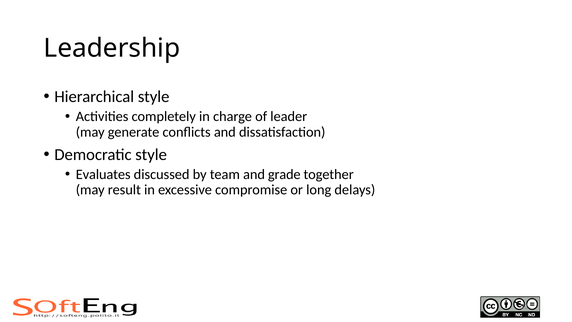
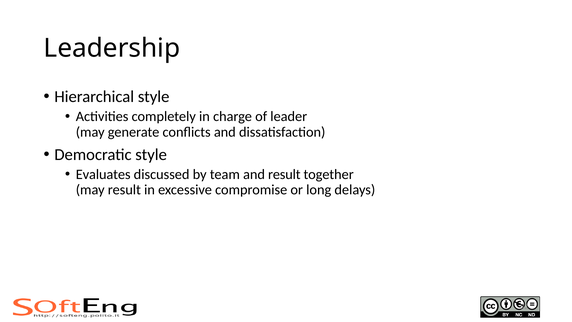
and grade: grade -> result
